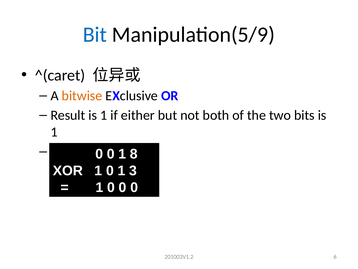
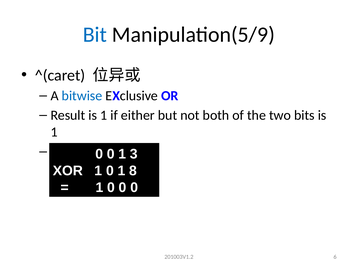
bitwise colour: orange -> blue
8: 8 -> 3
3: 3 -> 8
